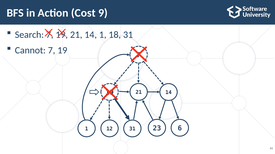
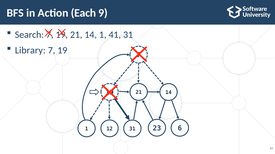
Cost: Cost -> Each
18: 18 -> 41
Cannot: Cannot -> Library
